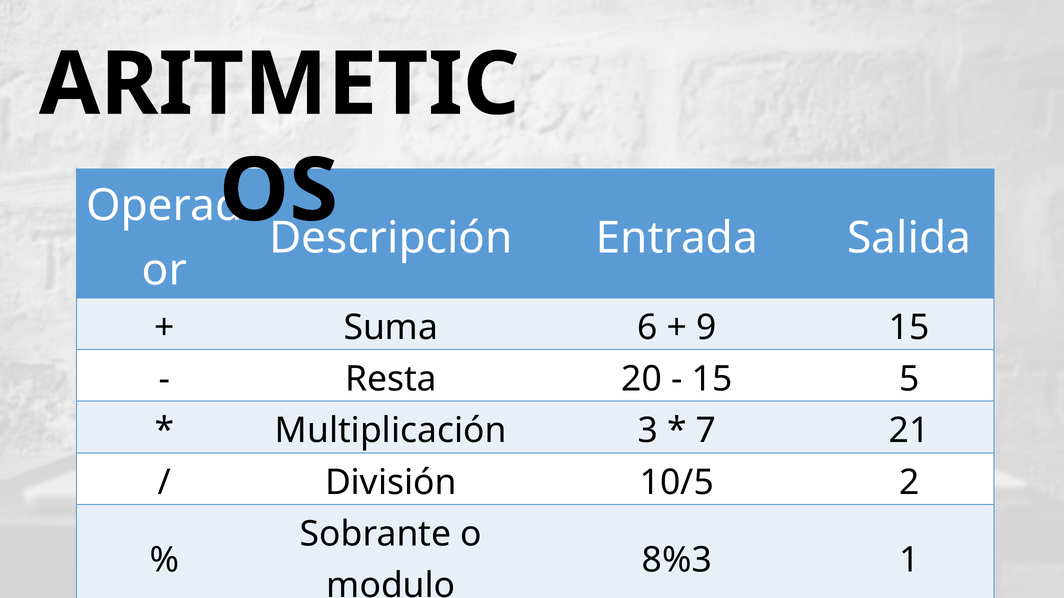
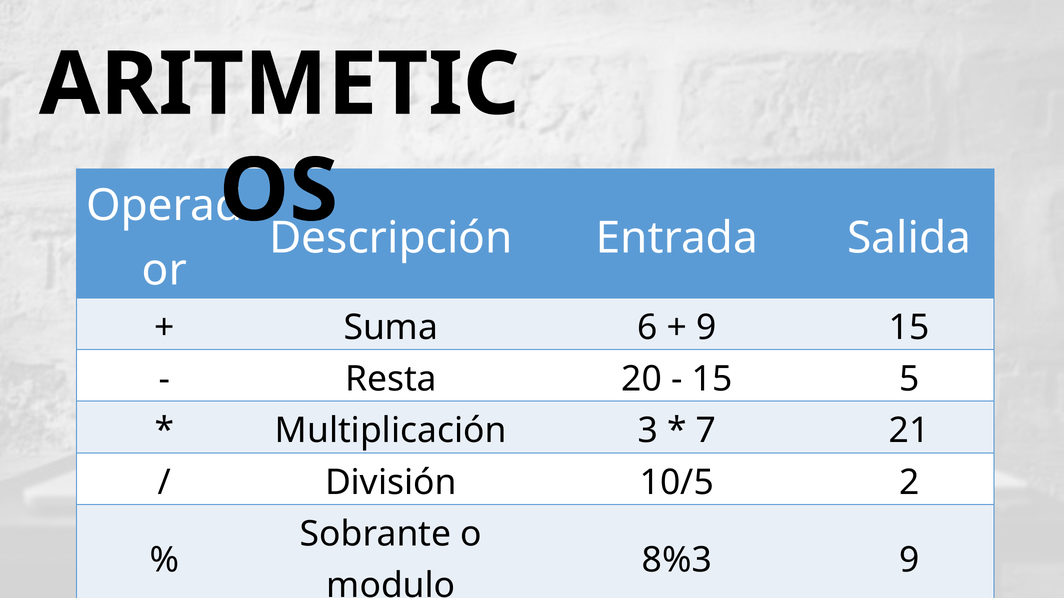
8%3 1: 1 -> 9
